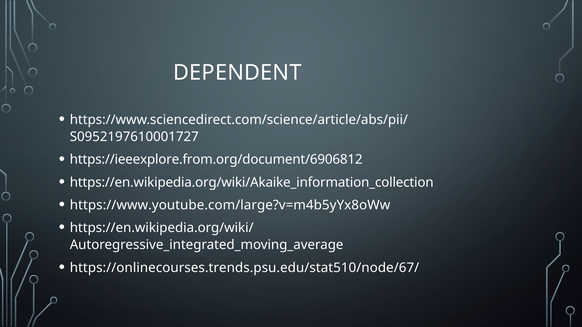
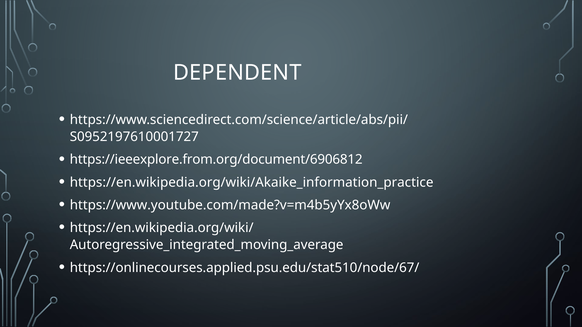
https://en.wikipedia.org/wiki/Akaike_information_collection: https://en.wikipedia.org/wiki/Akaike_information_collection -> https://en.wikipedia.org/wiki/Akaike_information_practice
https://www.youtube.com/large?v=m4b5yYx8oWw: https://www.youtube.com/large?v=m4b5yYx8oWw -> https://www.youtube.com/made?v=m4b5yYx8oWw
https://onlinecourses.trends.psu.edu/stat510/node/67/: https://onlinecourses.trends.psu.edu/stat510/node/67/ -> https://onlinecourses.applied.psu.edu/stat510/node/67/
